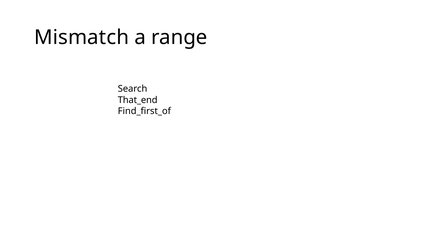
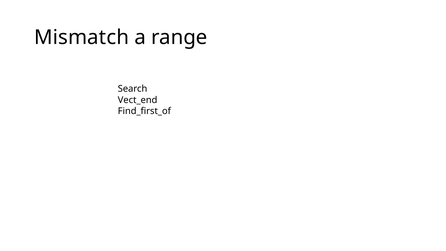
That_end: That_end -> Vect_end
